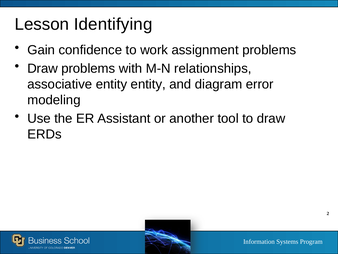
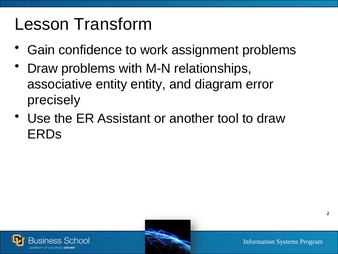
Identifying: Identifying -> Transform
modeling: modeling -> precisely
